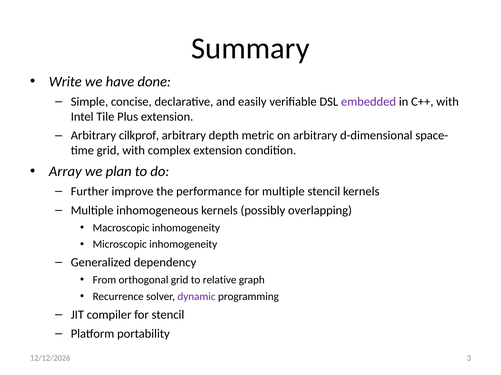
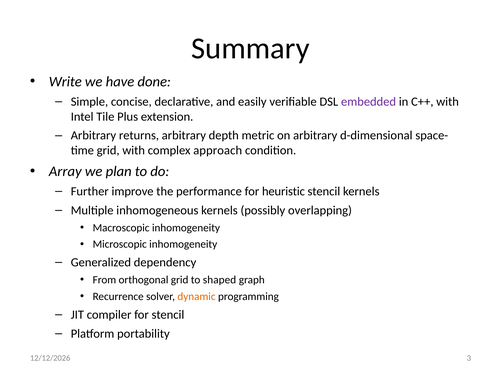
cilkprof: cilkprof -> returns
complex extension: extension -> approach
for multiple: multiple -> heuristic
relative: relative -> shaped
dynamic colour: purple -> orange
